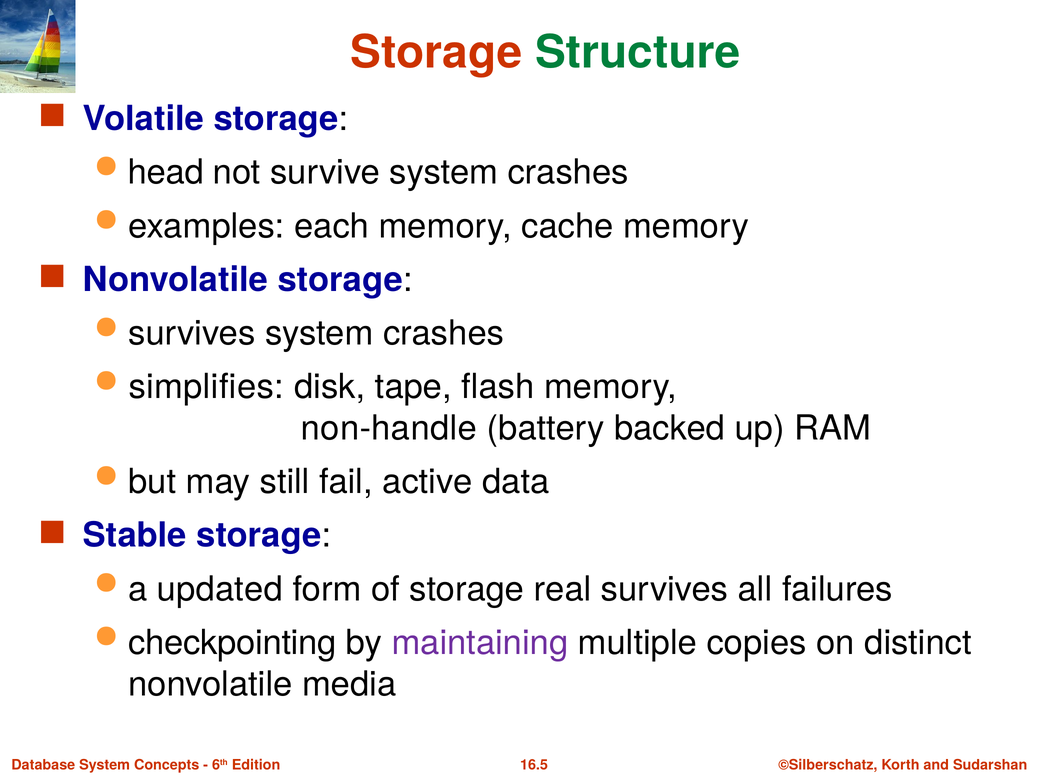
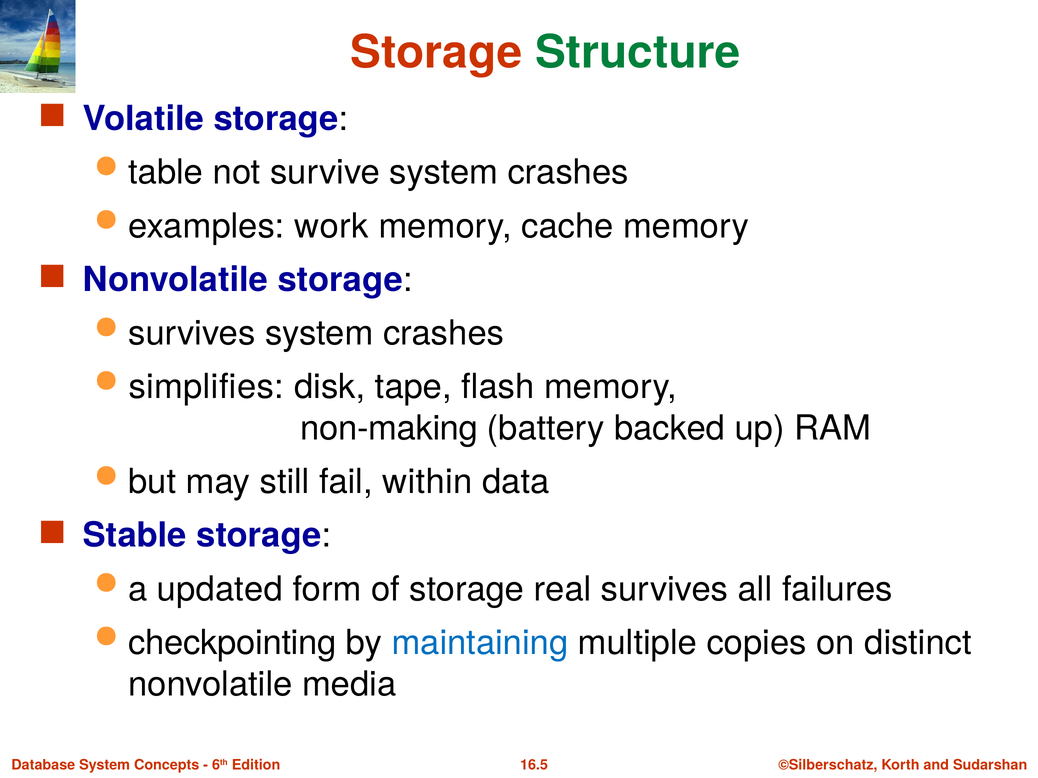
head: head -> table
each: each -> work
non-handle: non-handle -> non-making
active: active -> within
maintaining colour: purple -> blue
